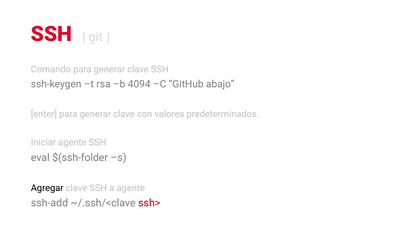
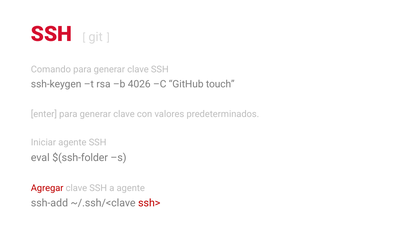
4094: 4094 -> 4026
abajo: abajo -> touch
Agregar colour: black -> red
